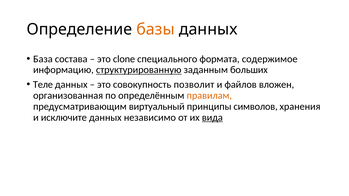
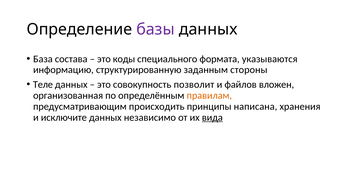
базы colour: orange -> purple
clone: clone -> коды
содержимое: содержимое -> указываются
структурированную underline: present -> none
больших: больших -> стороны
виртуальный: виртуальный -> происходить
символов: символов -> написана
